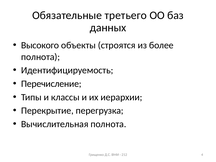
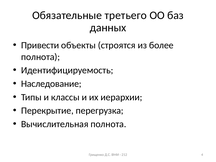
Высокого: Высокого -> Привести
Перечисление: Перечисление -> Наследование
